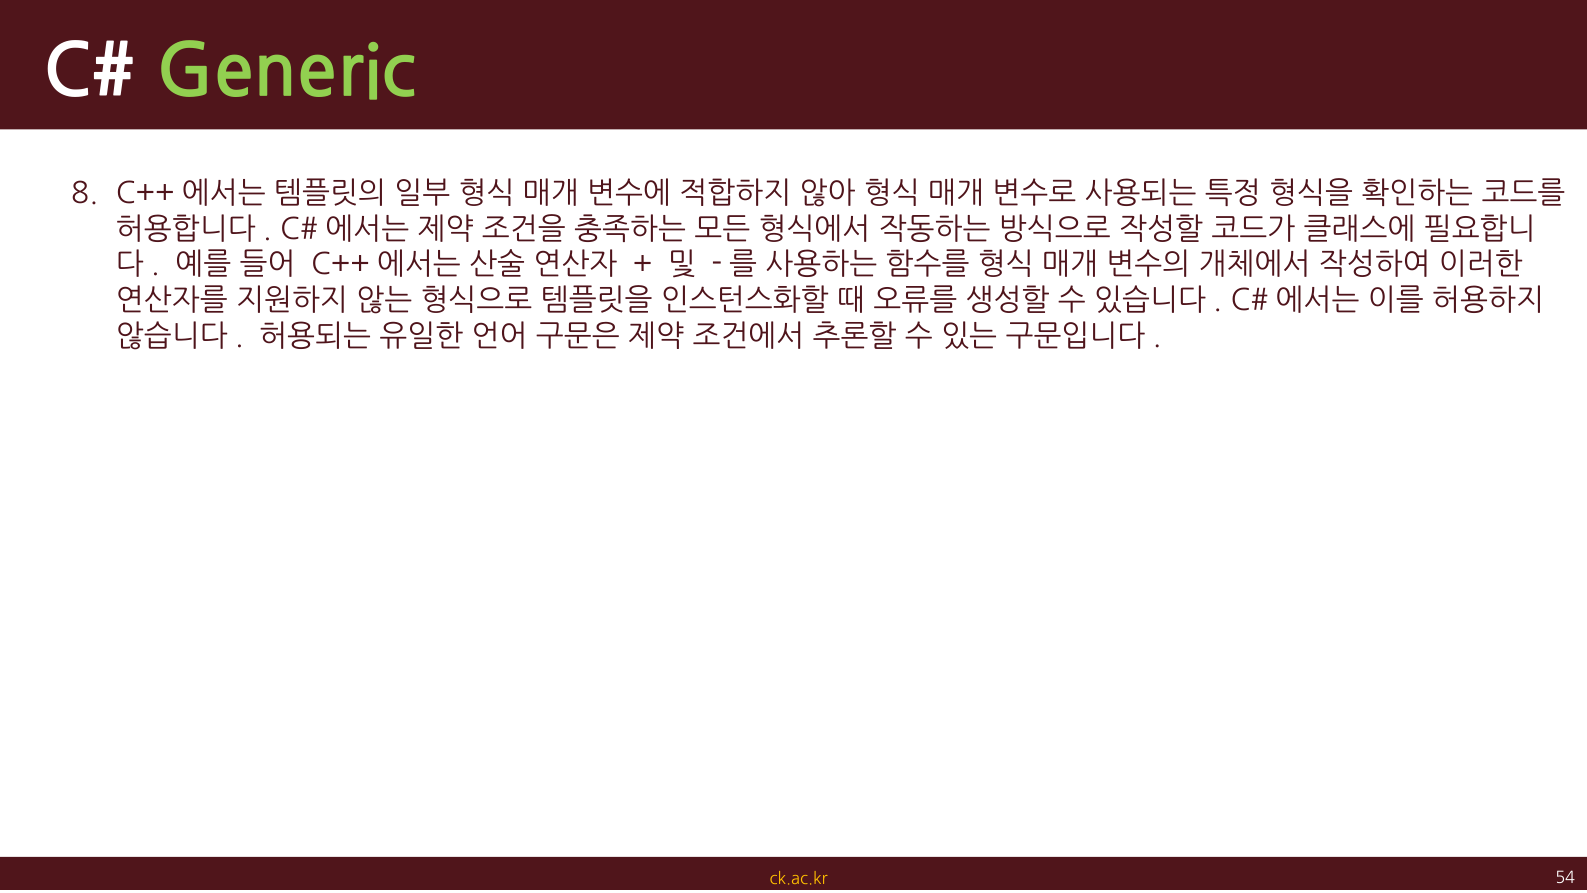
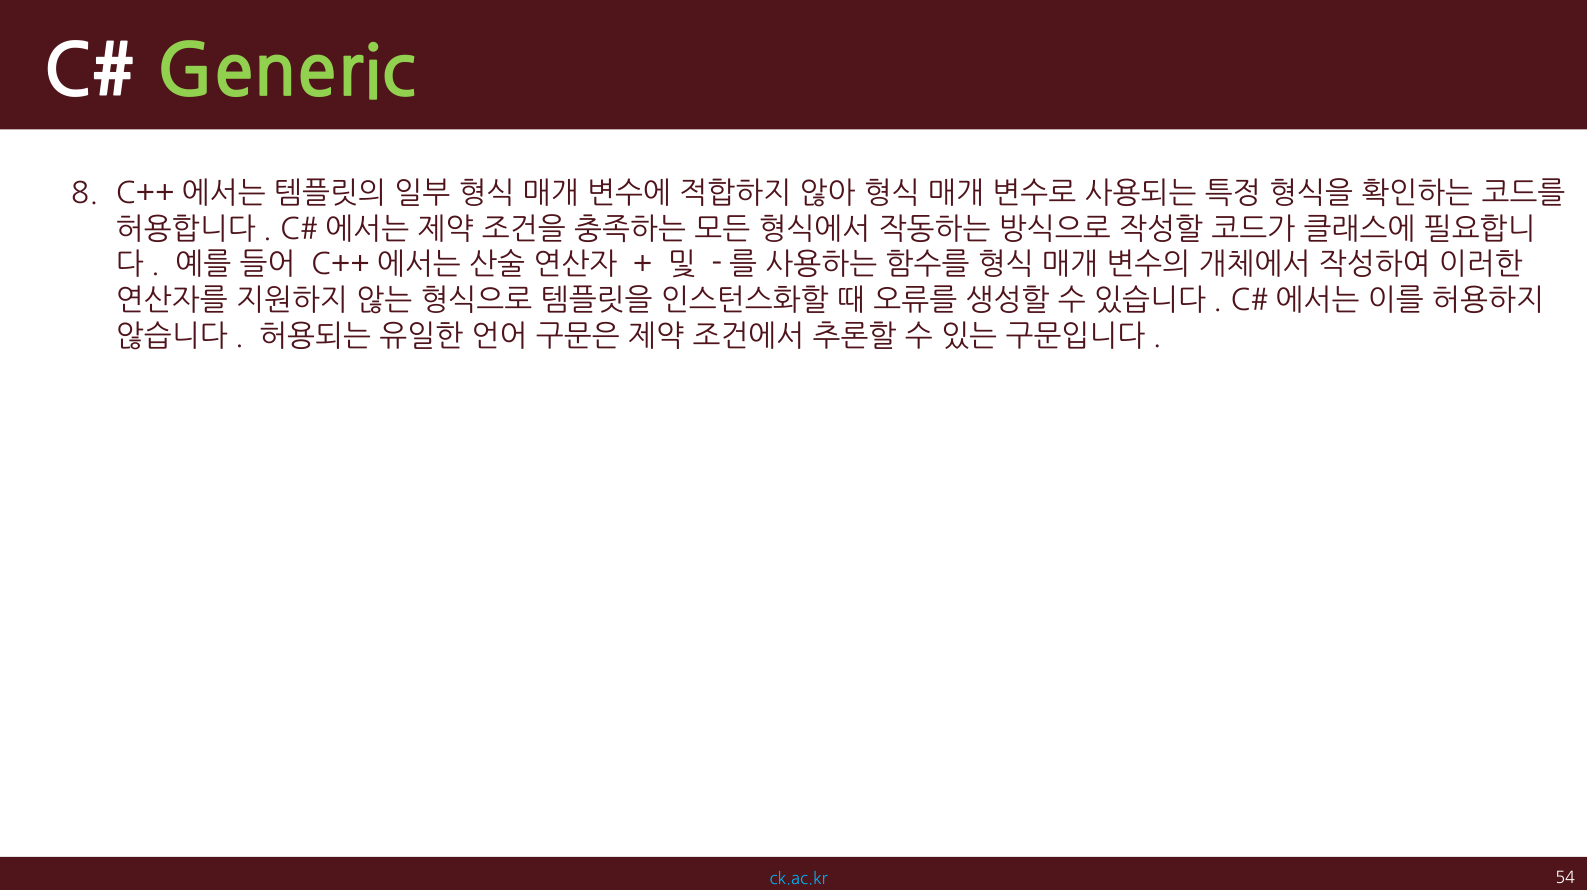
ck.ac.kr colour: yellow -> light blue
